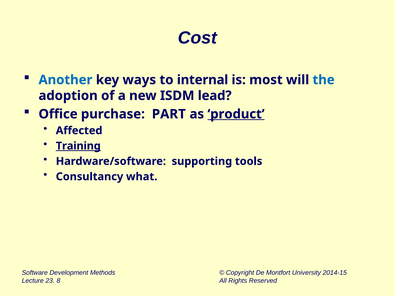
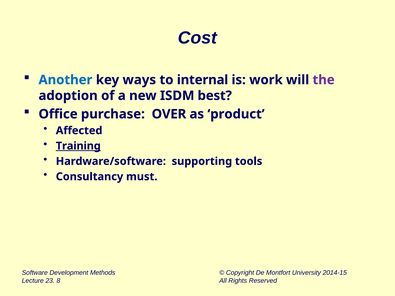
most: most -> work
the colour: blue -> purple
lead: lead -> best
PART: PART -> OVER
product underline: present -> none
what: what -> must
